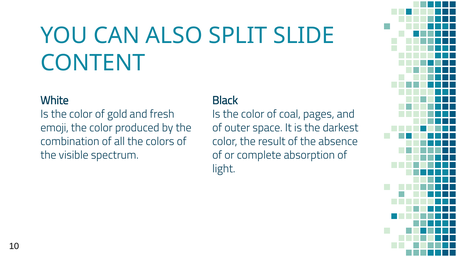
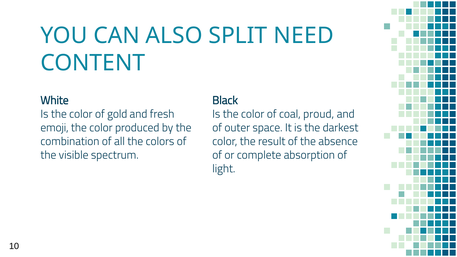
SLIDE: SLIDE -> NEED
pages: pages -> proud
